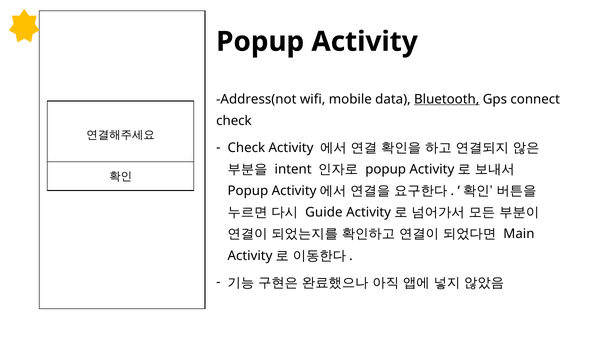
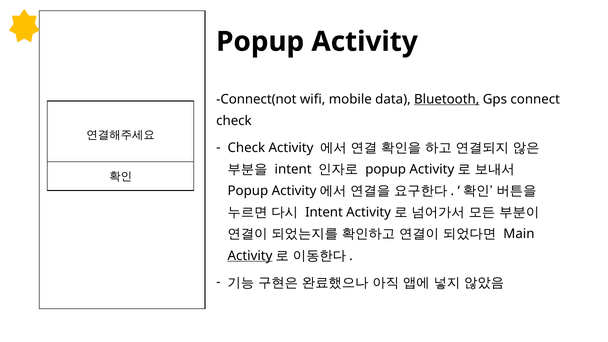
Address(not: Address(not -> Connect(not
Guide at (324, 213): Guide -> Intent
Activity at (250, 256) underline: none -> present
